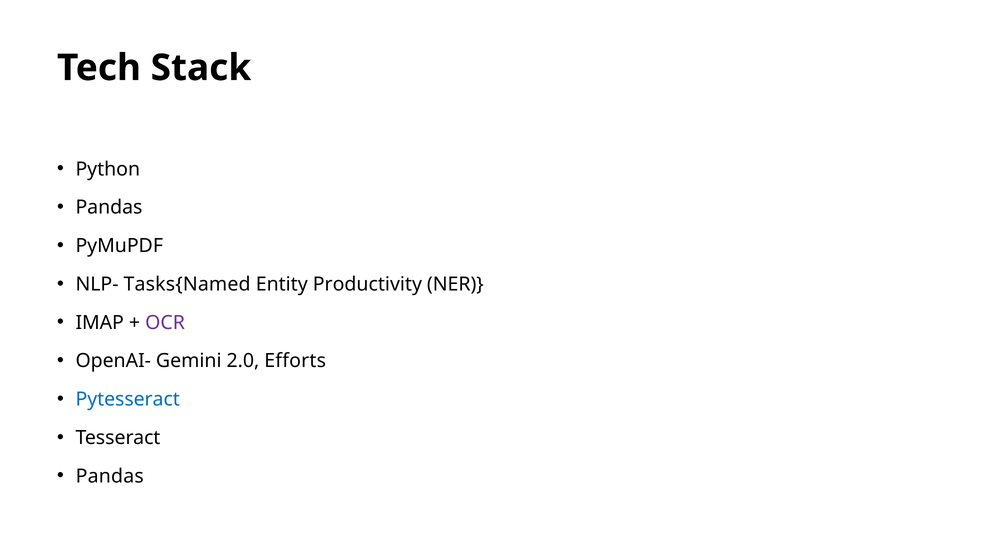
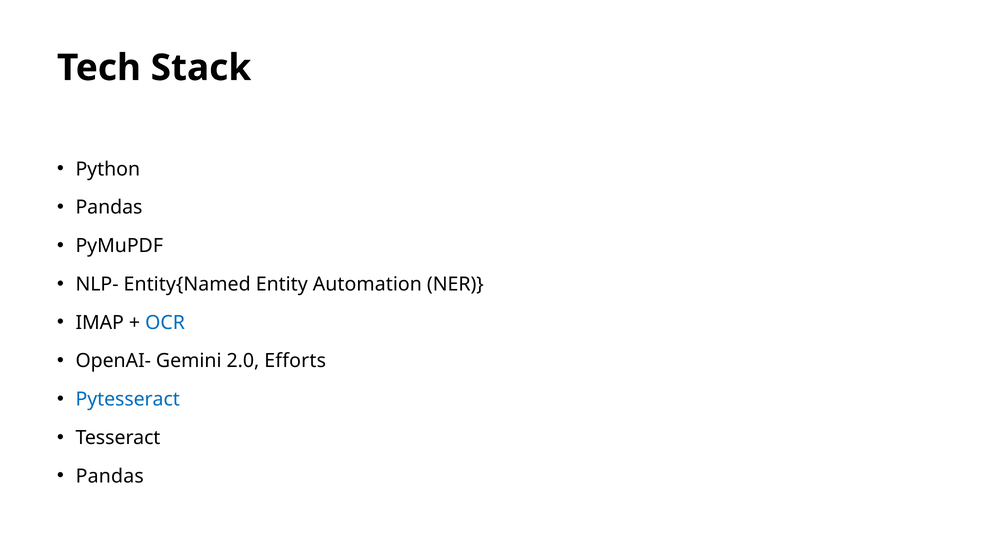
Tasks{Named: Tasks{Named -> Entity{Named
Productivity: Productivity -> Automation
OCR colour: purple -> blue
